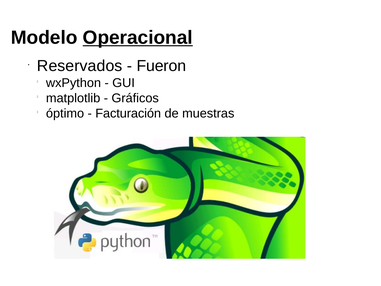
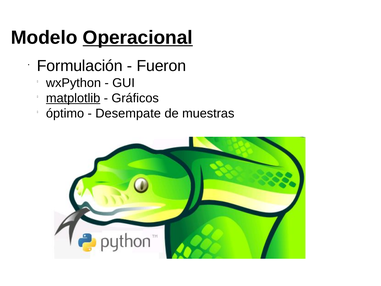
Reservados: Reservados -> Formulación
matplotlib underline: none -> present
Facturación: Facturación -> Desempate
